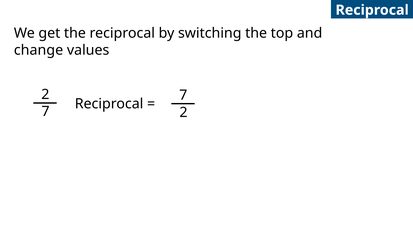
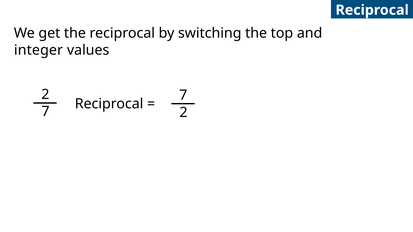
change: change -> integer
